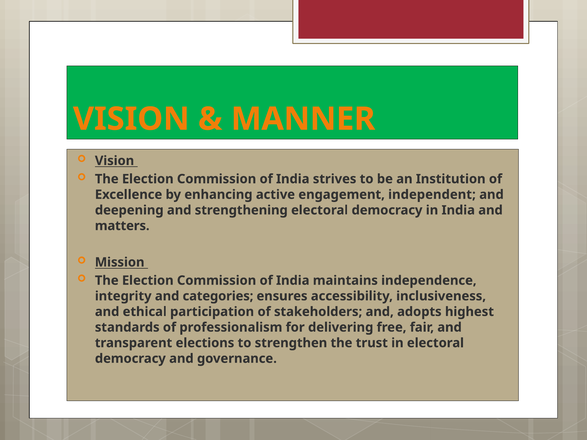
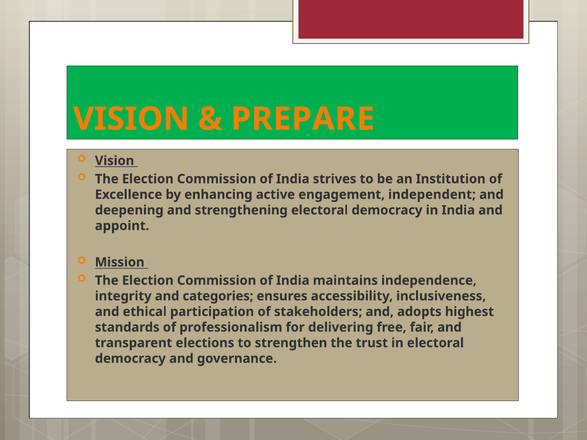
MANNER: MANNER -> PREPARE
matters: matters -> appoint
